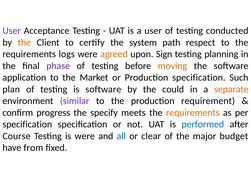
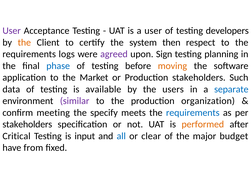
conducted: conducted -> developers
path: path -> then
agreed colour: orange -> purple
phase colour: purple -> blue
Production specification: specification -> stakeholders
plan: plan -> data
is software: software -> available
could: could -> users
separate colour: orange -> blue
requirement: requirement -> organization
progress: progress -> meeting
requirements at (193, 113) colour: orange -> blue
specification at (27, 124): specification -> stakeholders
performed colour: blue -> orange
Course: Course -> Critical
is were: were -> input
